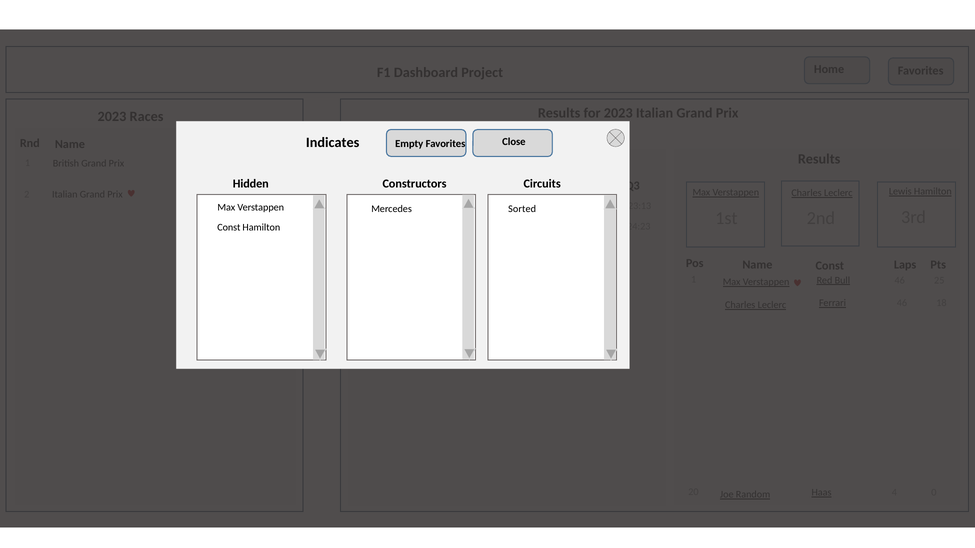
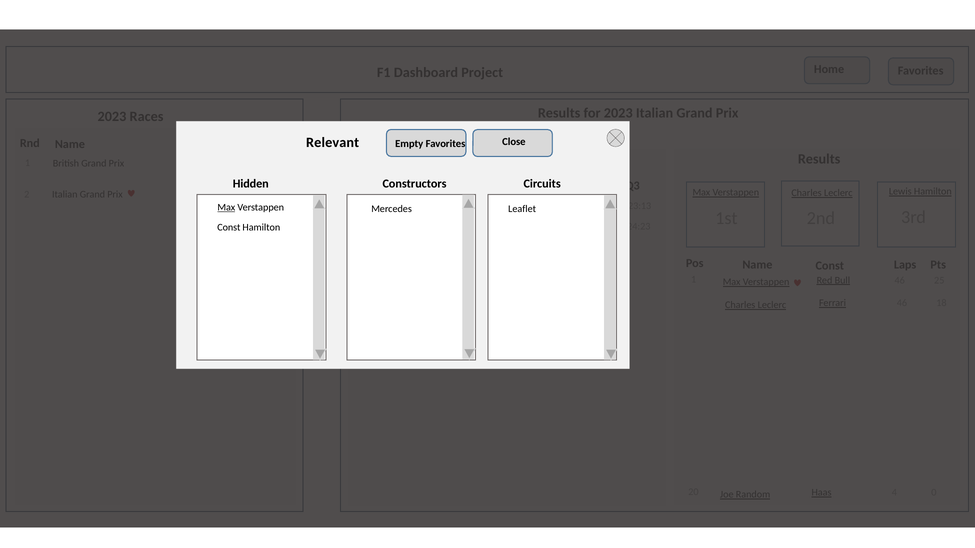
Indicates: Indicates -> Relevant
Max at (226, 208) underline: none -> present
Sorted: Sorted -> Leaflet
